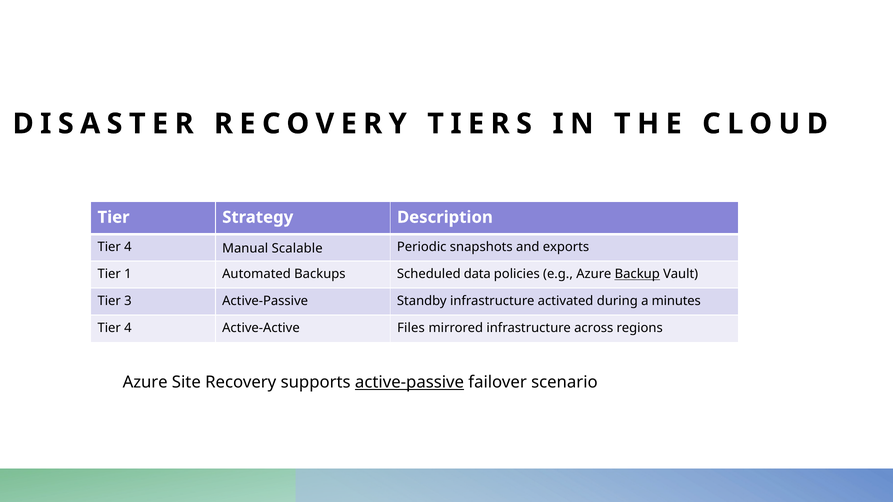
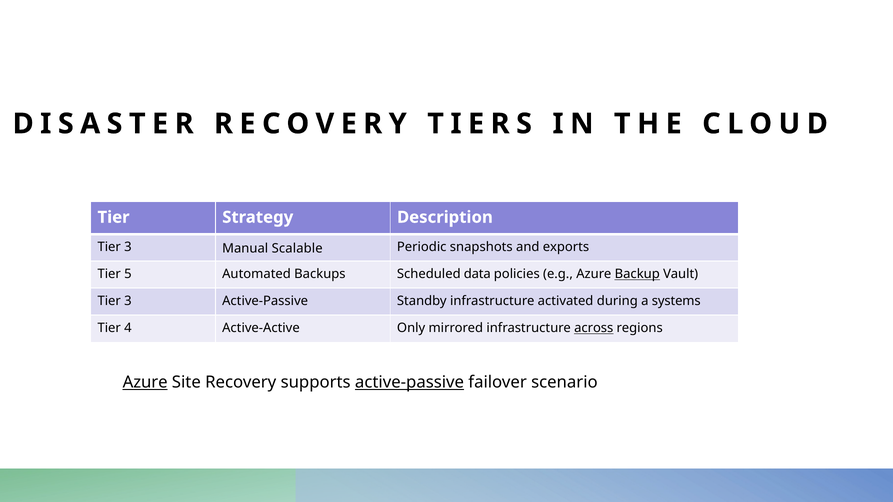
4 at (128, 247): 4 -> 3
1: 1 -> 5
minutes: minutes -> systems
Files: Files -> Only
across underline: none -> present
Azure at (145, 383) underline: none -> present
